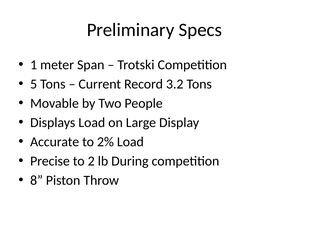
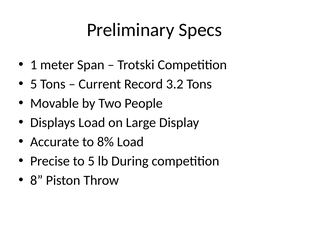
2%: 2% -> 8%
to 2: 2 -> 5
